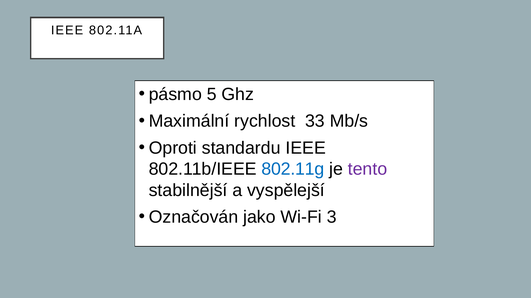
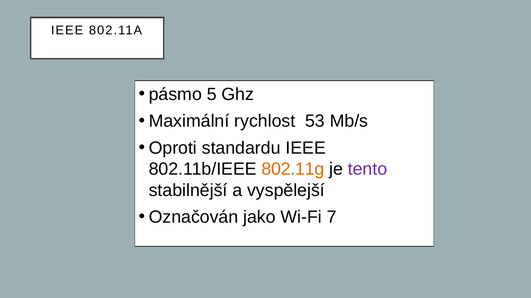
33: 33 -> 53
802.11g colour: blue -> orange
3: 3 -> 7
